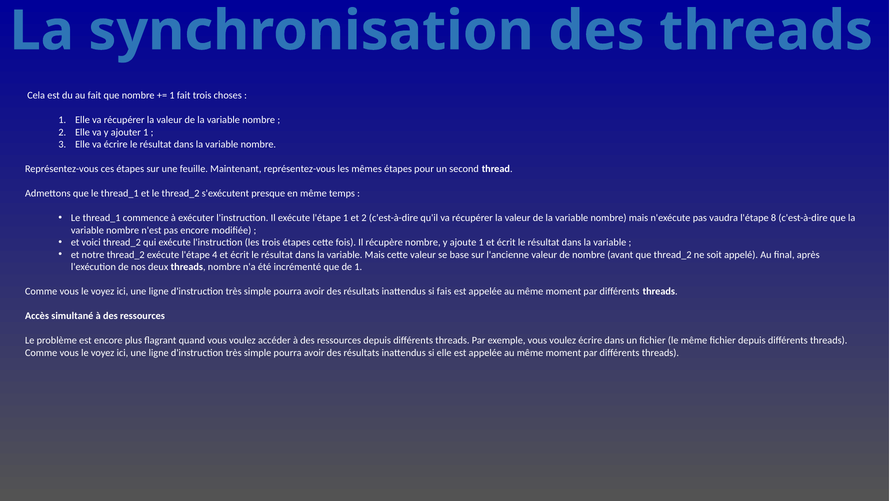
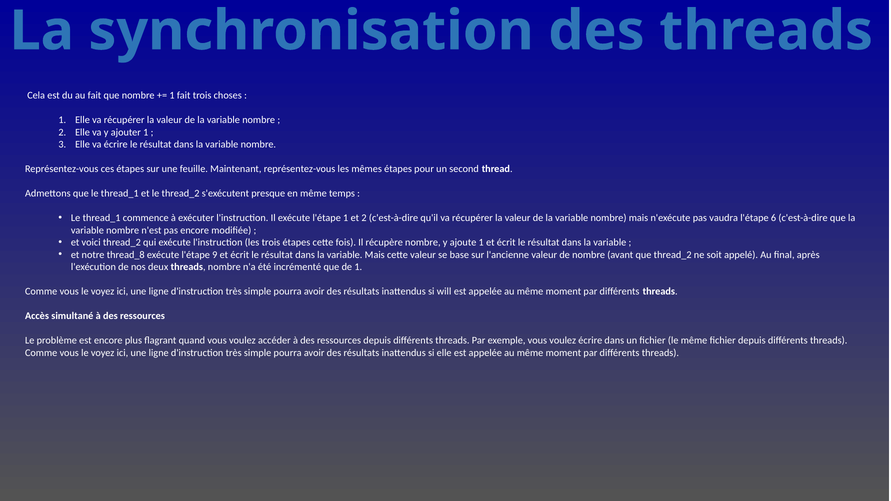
8: 8 -> 6
notre thread_2: thread_2 -> thread_8
4: 4 -> 9
fais: fais -> will
